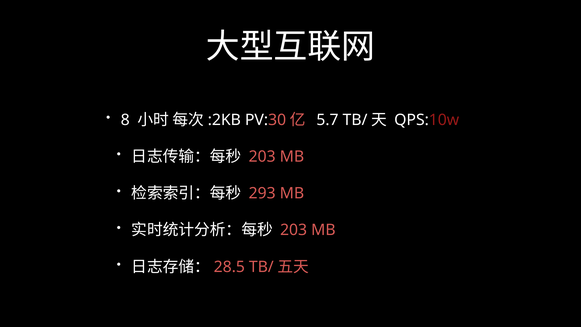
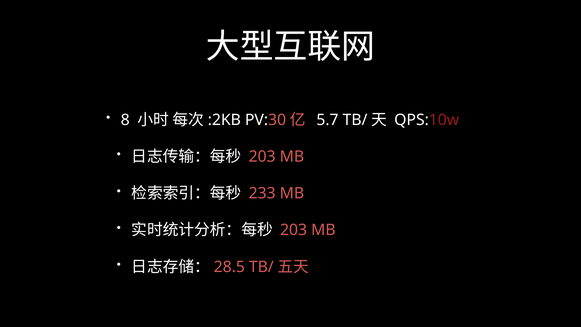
293: 293 -> 233
